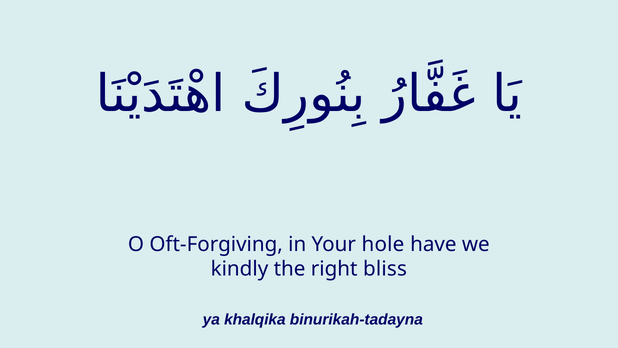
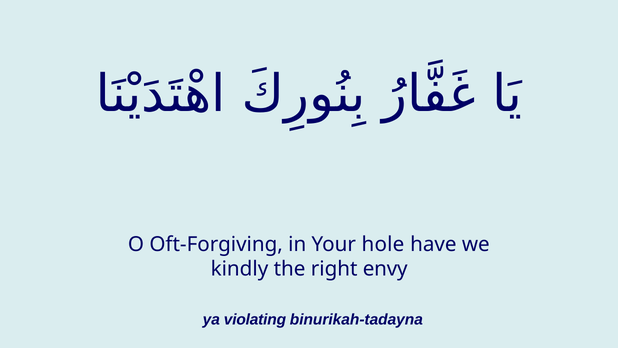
bliss: bliss -> envy
khalqika: khalqika -> violating
